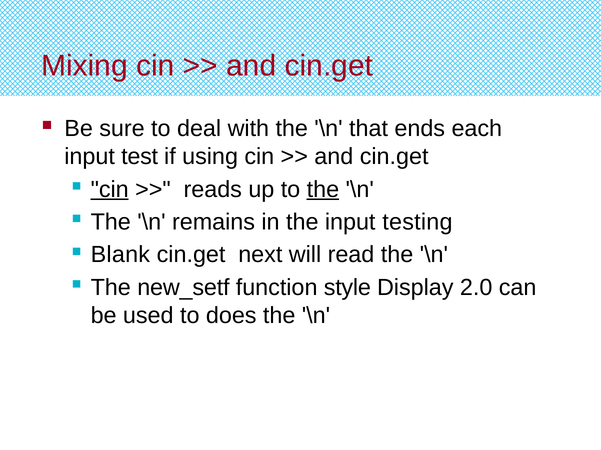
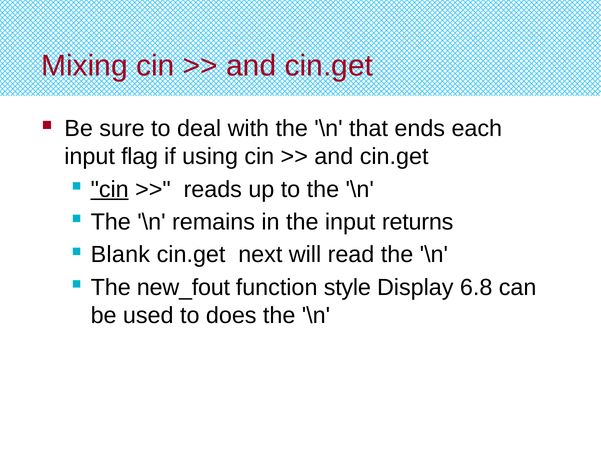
test: test -> flag
the at (323, 190) underline: present -> none
testing: testing -> returns
new_setf: new_setf -> new_fout
2.0: 2.0 -> 6.8
